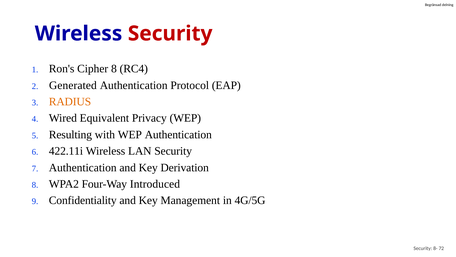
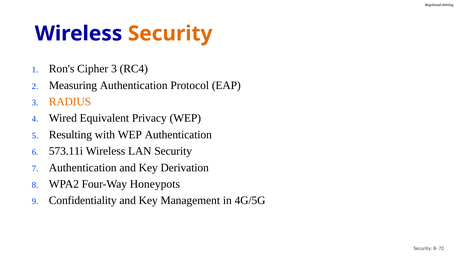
Security at (170, 33) colour: red -> orange
Cipher 8: 8 -> 3
Generated: Generated -> Measuring
422.11i: 422.11i -> 573.11i
Introduced: Introduced -> Honeypots
